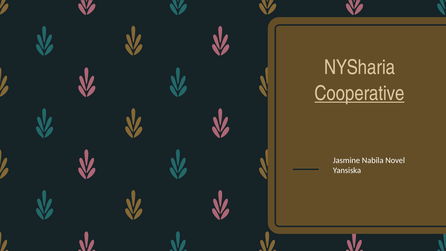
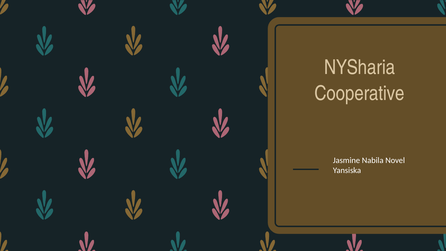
Cooperative underline: present -> none
